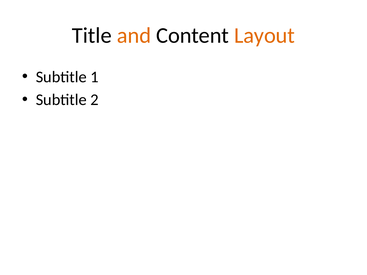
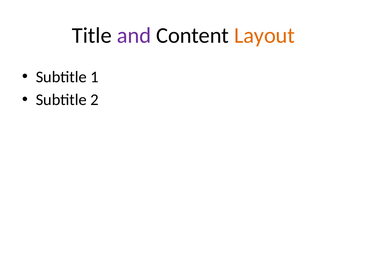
and colour: orange -> purple
